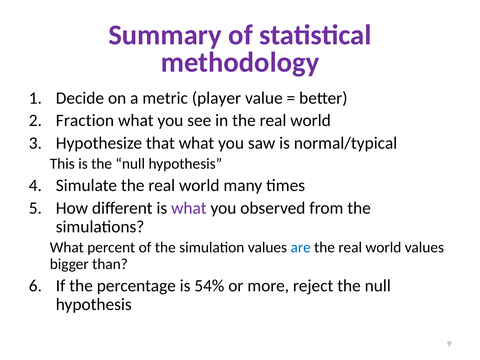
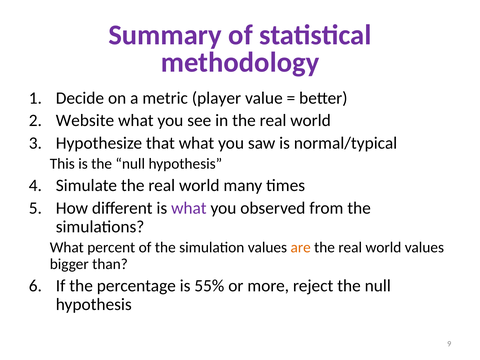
Fraction: Fraction -> Website
are colour: blue -> orange
54%: 54% -> 55%
